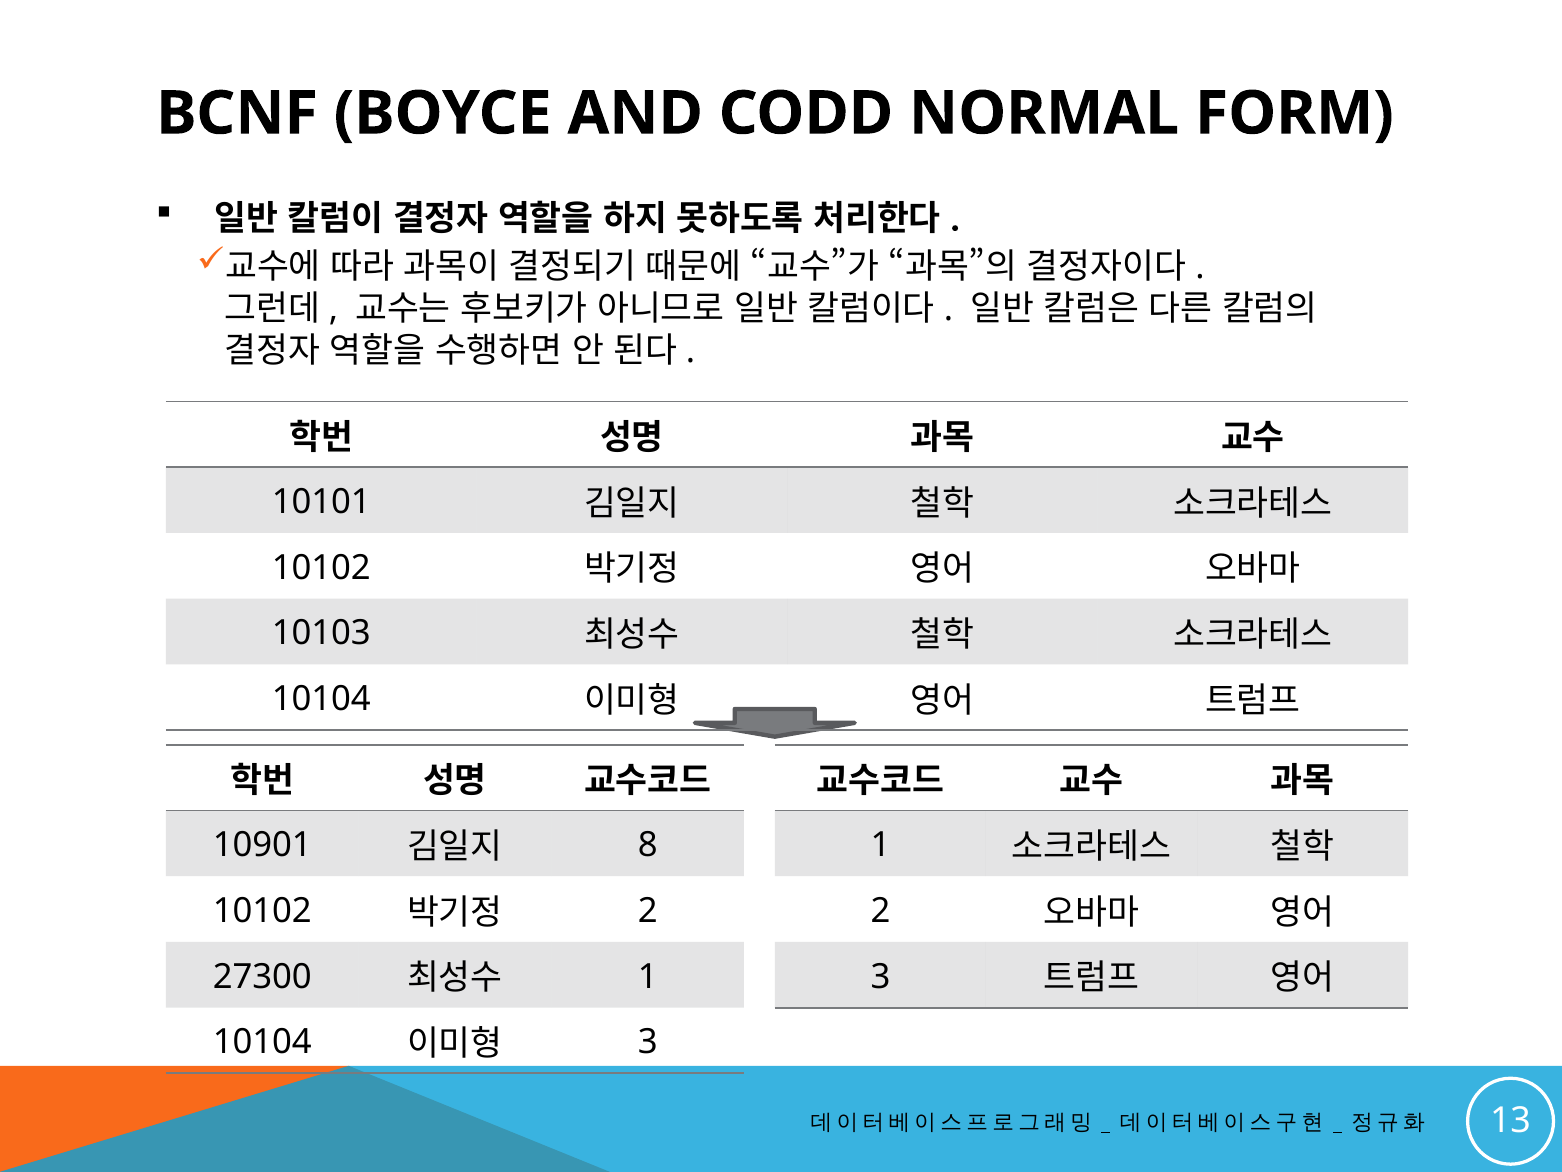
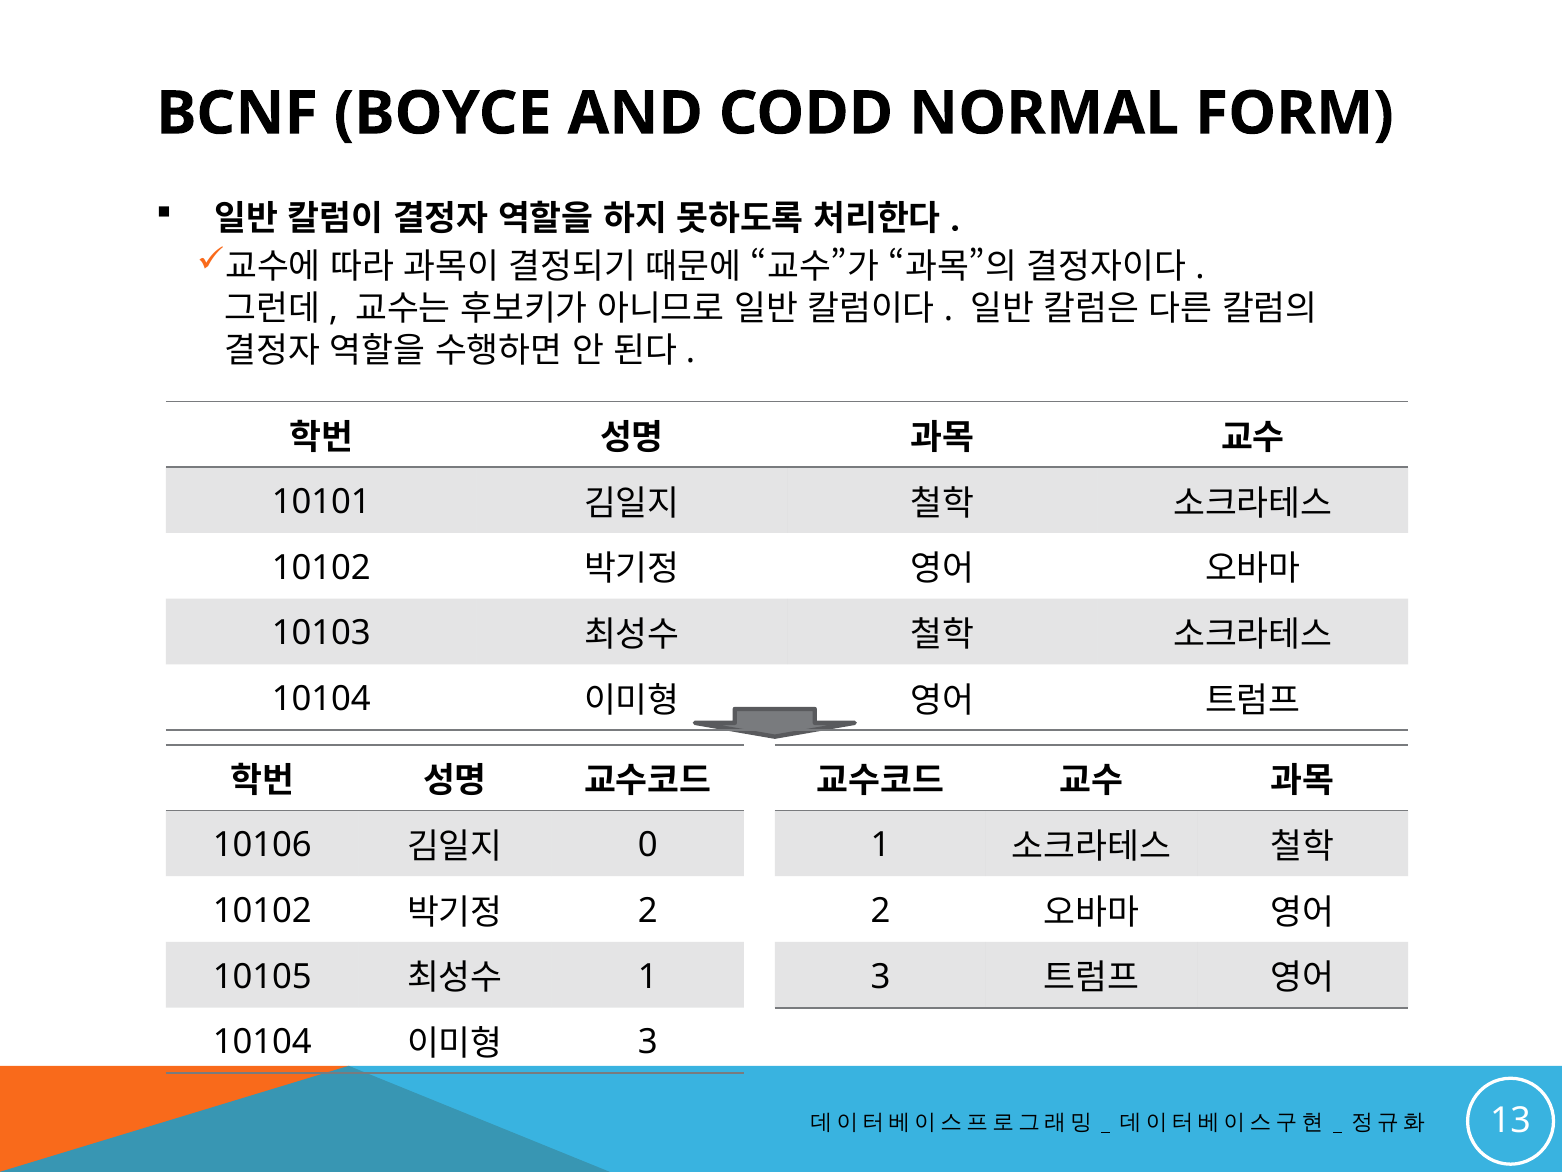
10901: 10901 -> 10106
8: 8 -> 0
27300: 27300 -> 10105
